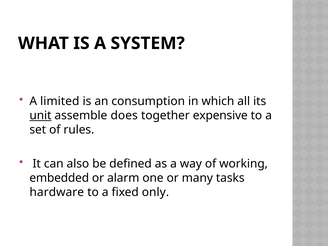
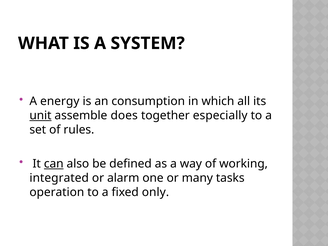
limited: limited -> energy
expensive: expensive -> especially
can underline: none -> present
embedded: embedded -> integrated
hardware: hardware -> operation
